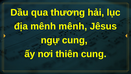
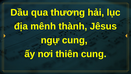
mênh mênh: mênh -> thành
